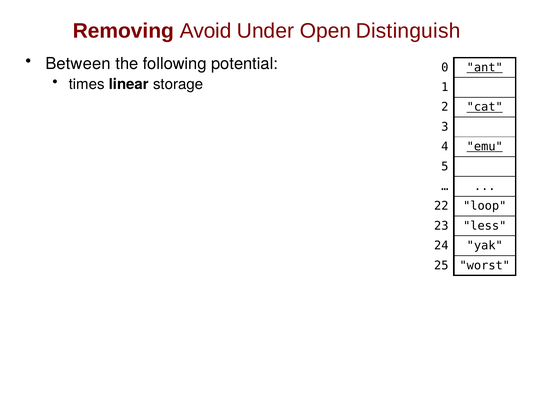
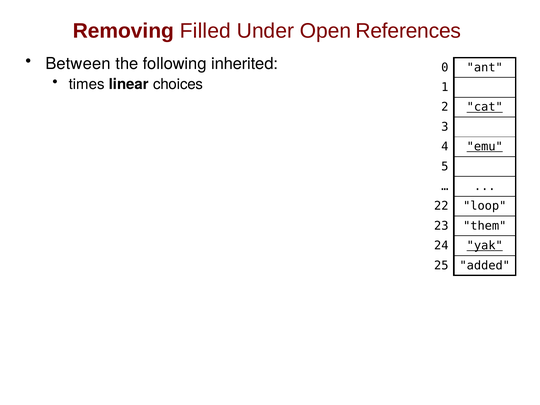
Avoid: Avoid -> Filled
Distinguish: Distinguish -> References
potential: potential -> inherited
ant underline: present -> none
storage: storage -> choices
less: less -> them
yak underline: none -> present
worst: worst -> added
